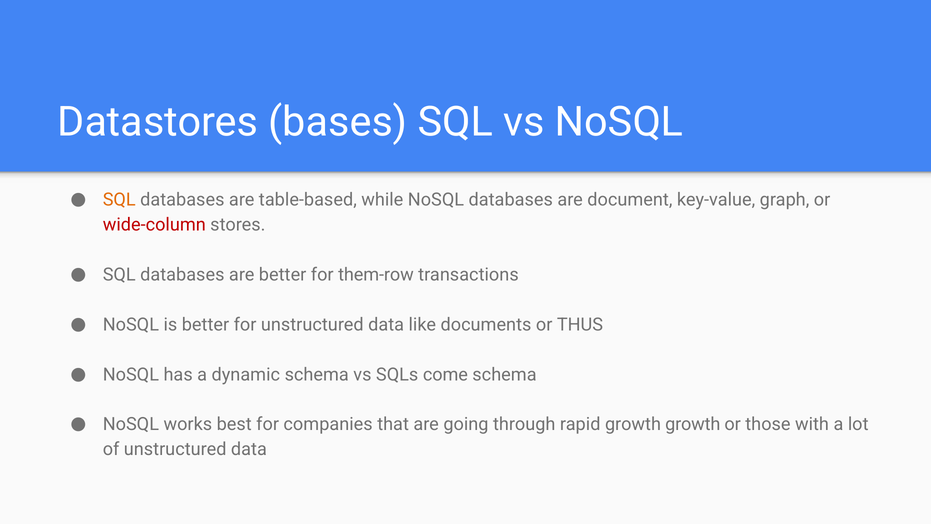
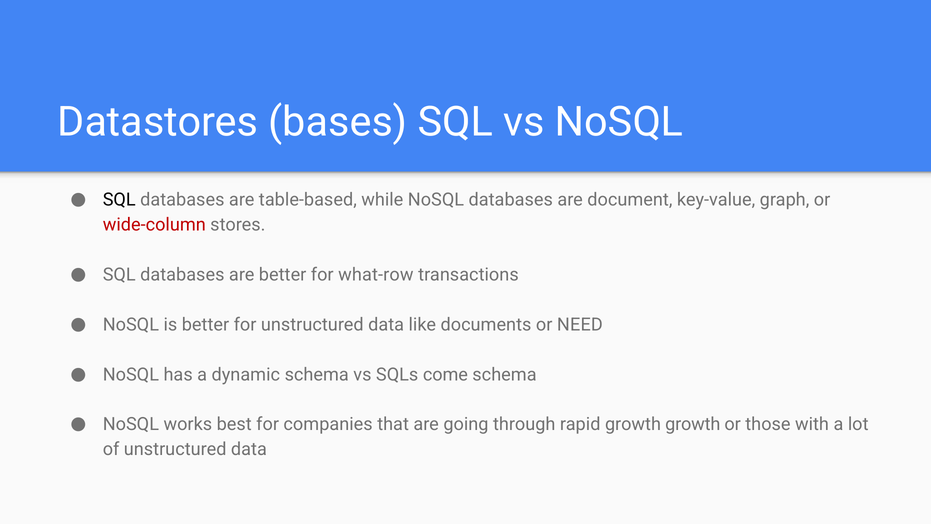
SQL at (119, 200) colour: orange -> black
them-row: them-row -> what-row
THUS: THUS -> NEED
